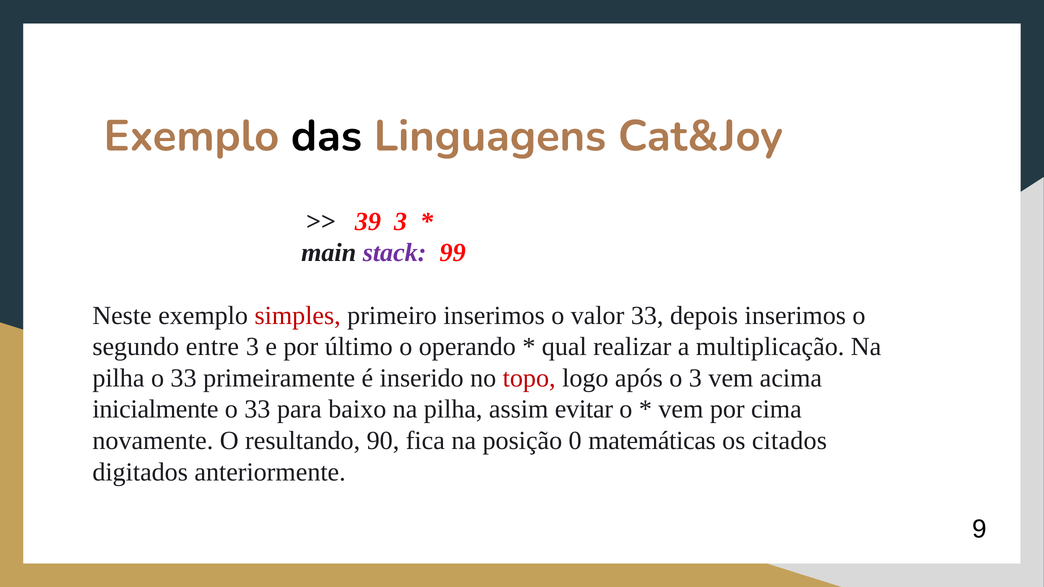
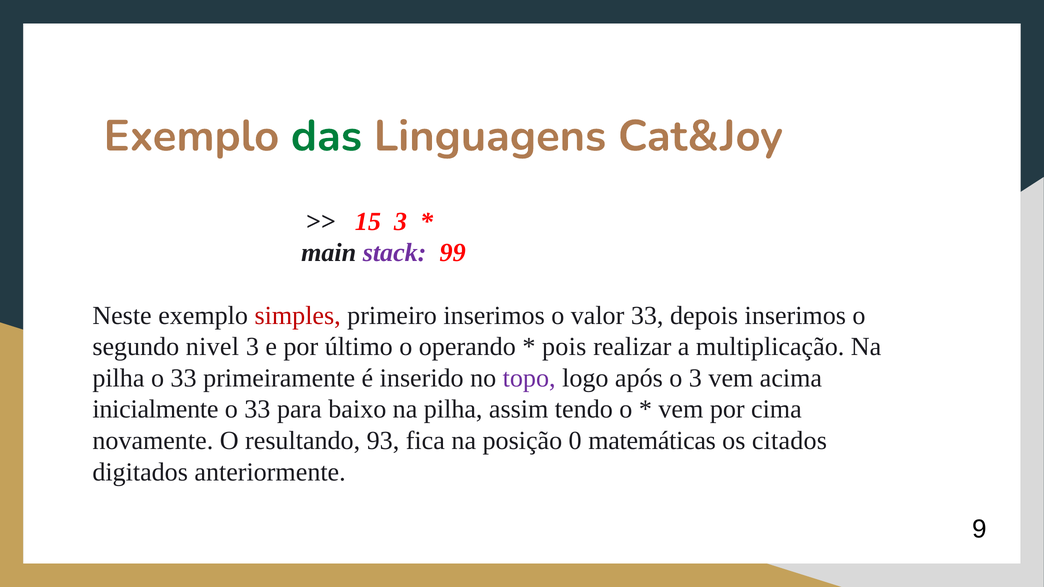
das colour: black -> green
39: 39 -> 15
entre: entre -> nivel
qual: qual -> pois
topo colour: red -> purple
evitar: evitar -> tendo
90: 90 -> 93
